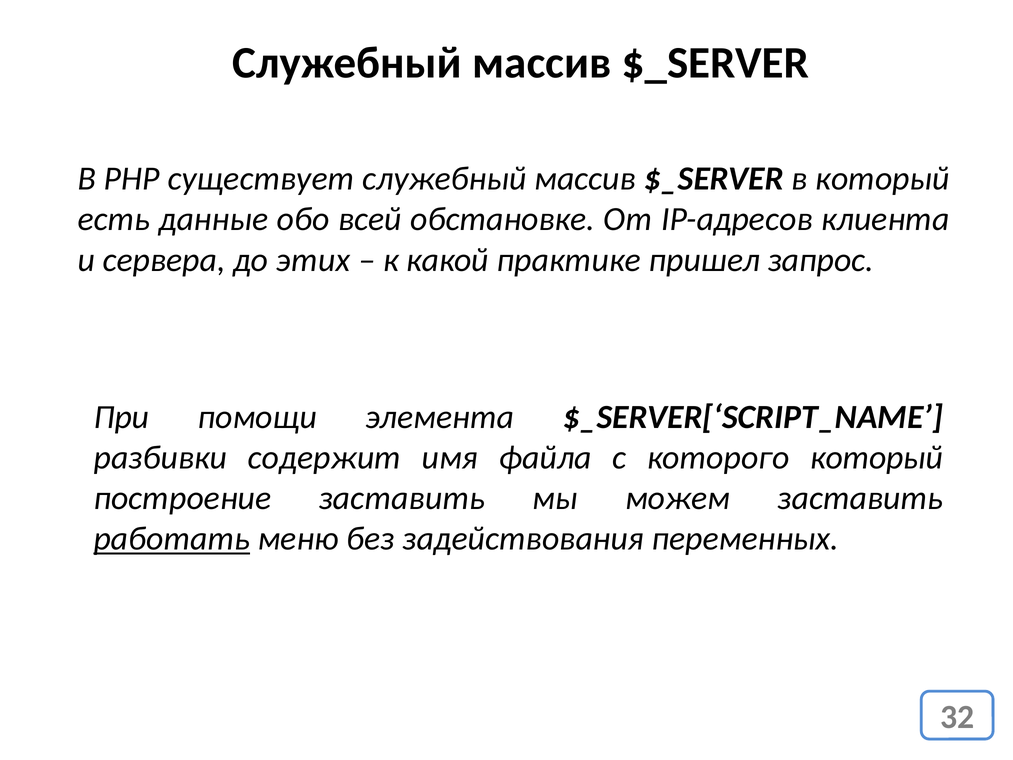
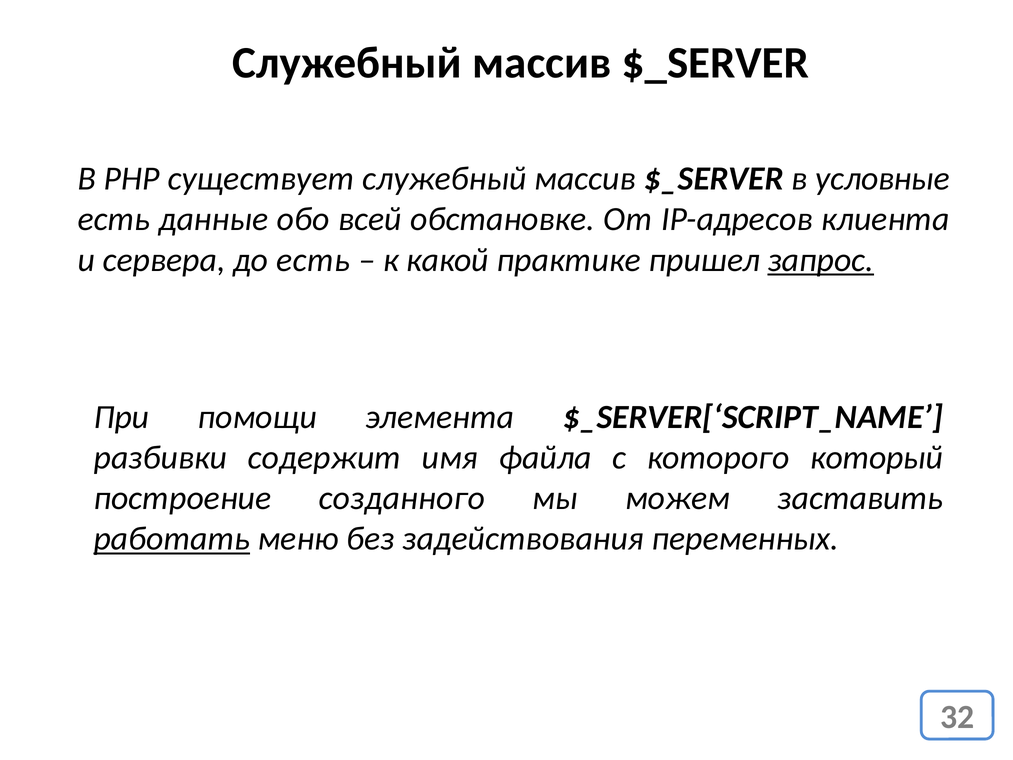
в который: который -> условные
до этих: этих -> есть
запрос underline: none -> present
построение заставить: заставить -> созданного
